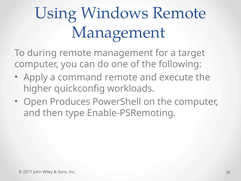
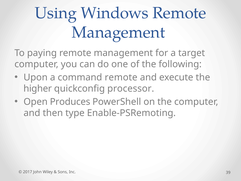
during: during -> paying
Apply: Apply -> Upon
workloads: workloads -> processor
